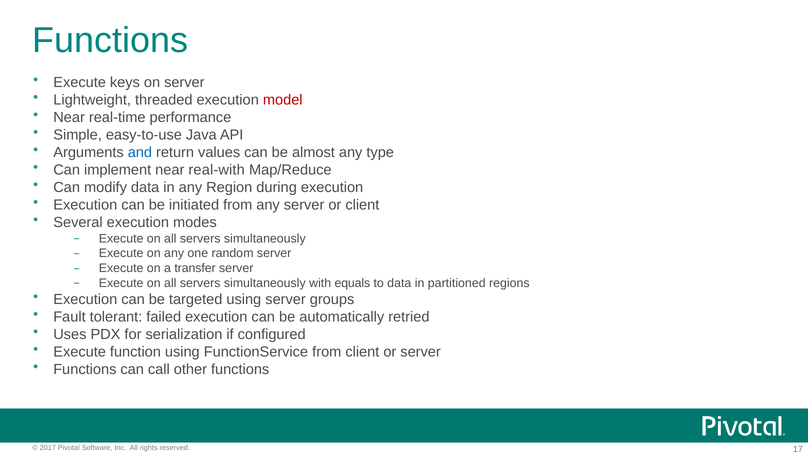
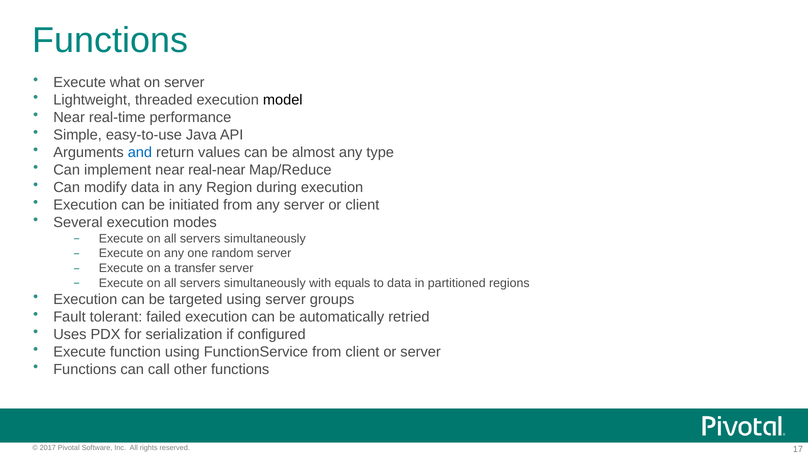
keys: keys -> what
model colour: red -> black
real-with: real-with -> real-near
